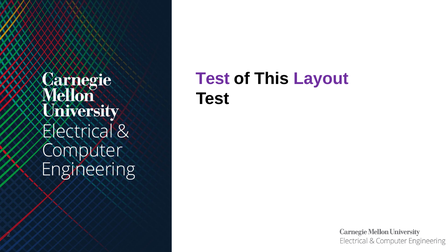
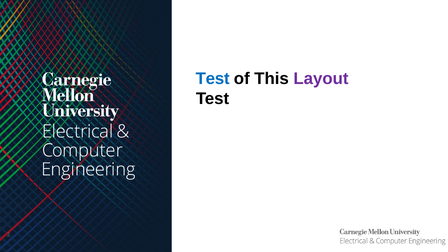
Test at (213, 79) colour: purple -> blue
